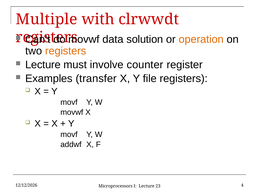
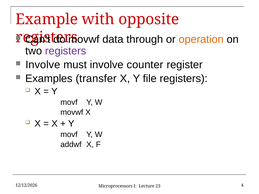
Multiple: Multiple -> Example
clrwwdt: clrwwdt -> opposite
solution: solution -> through
registers at (66, 51) colour: orange -> purple
Lecture at (43, 65): Lecture -> Involve
